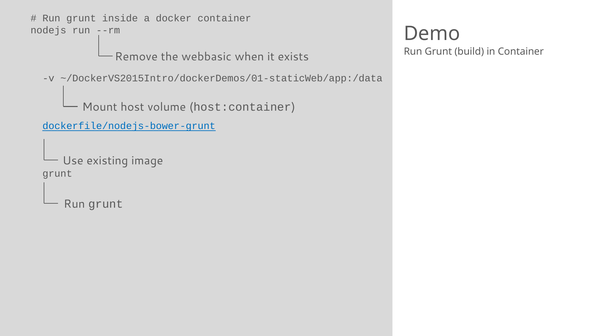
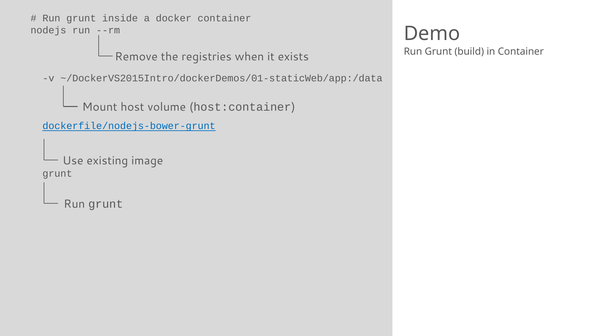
webbasic: webbasic -> registries
